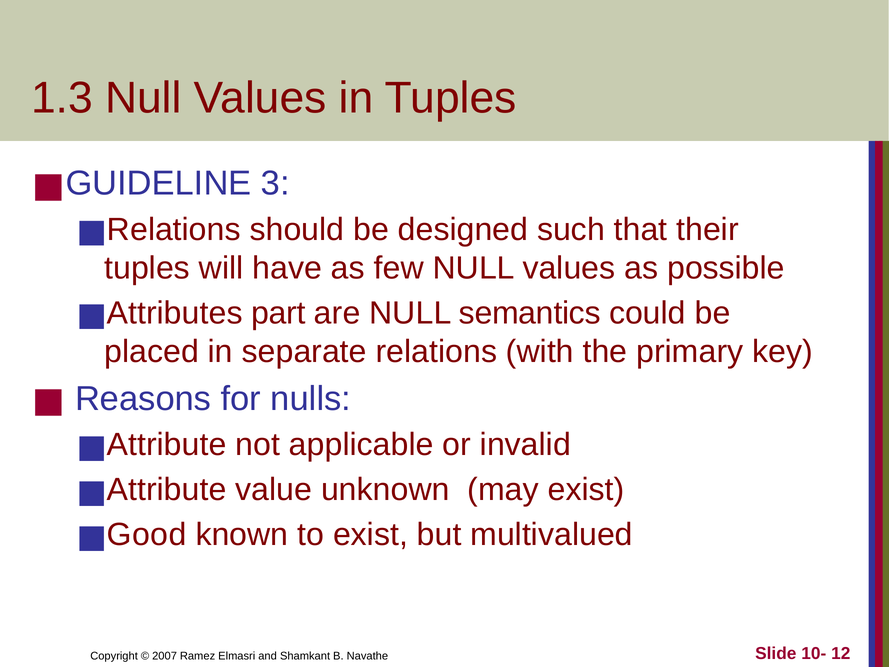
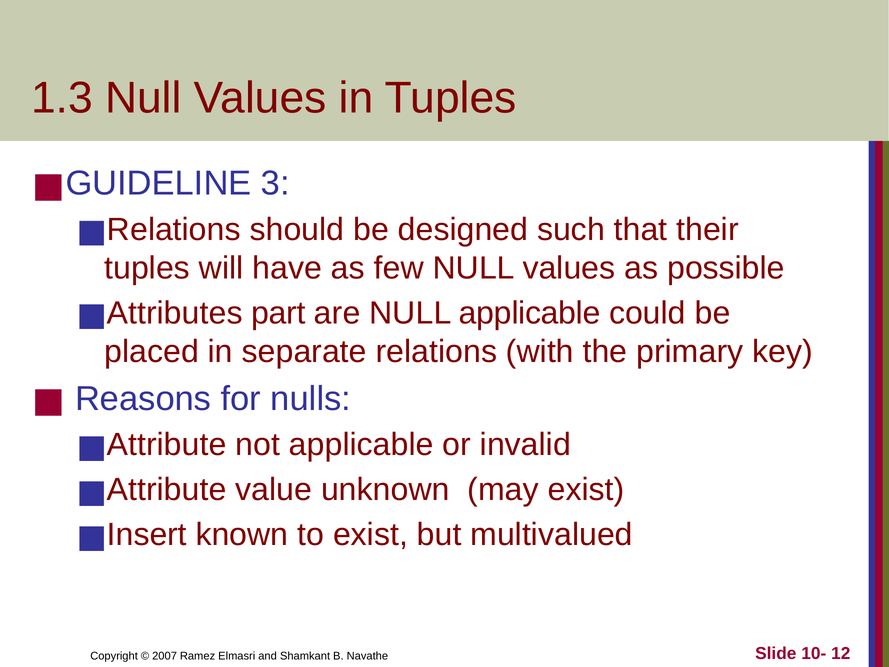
NULL semantics: semantics -> applicable
Good: Good -> Insert
